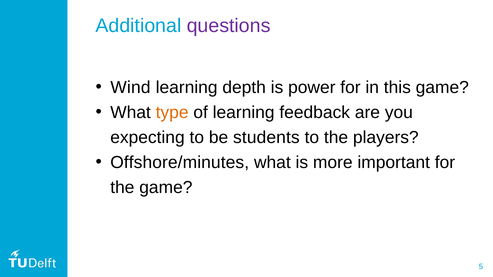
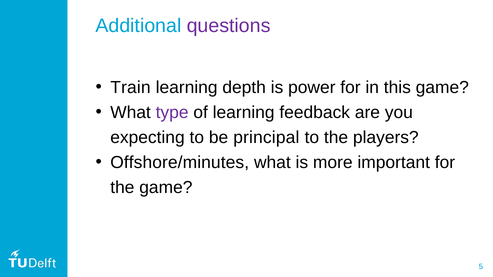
Wind: Wind -> Train
type colour: orange -> purple
students: students -> principal
